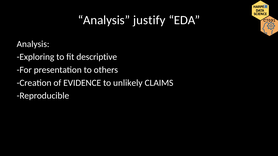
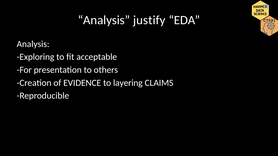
descriptive: descriptive -> acceptable
unlikely: unlikely -> layering
